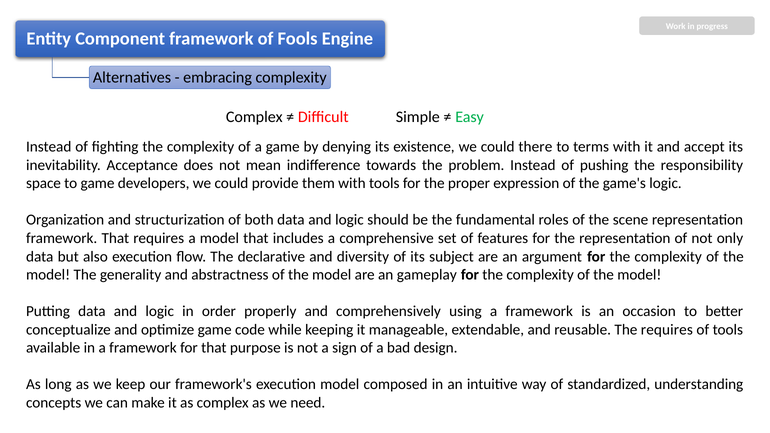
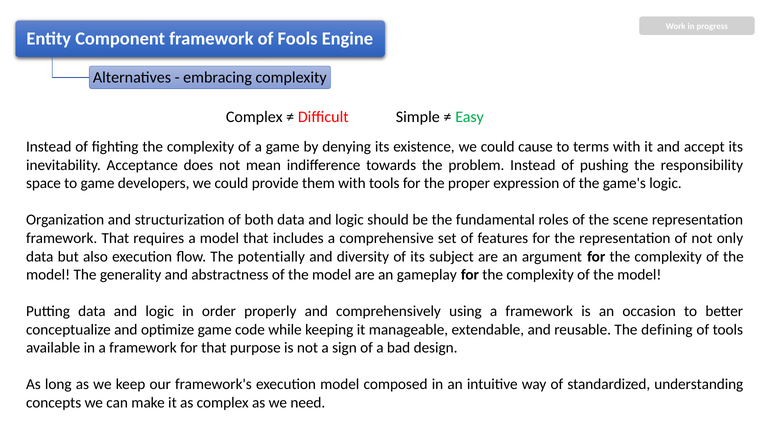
there: there -> cause
declarative: declarative -> potentially
The requires: requires -> defining
